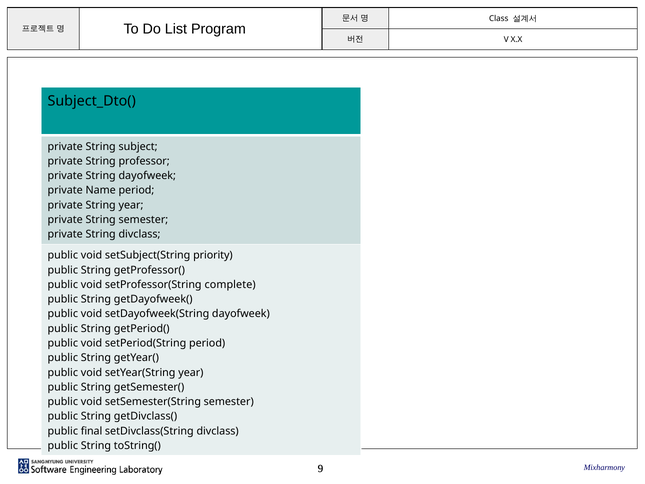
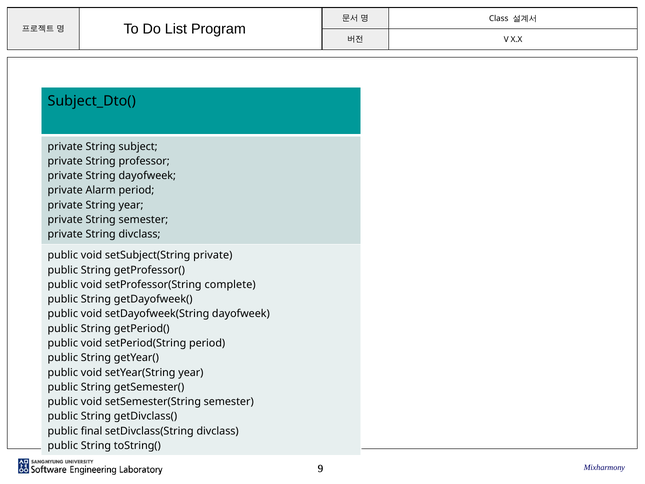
Name: Name -> Alarm
setSubject(String priority: priority -> private
